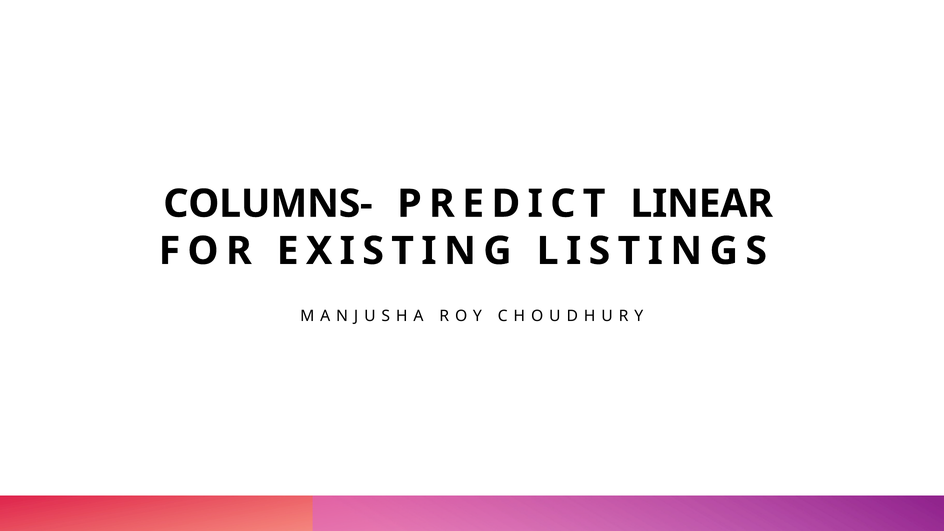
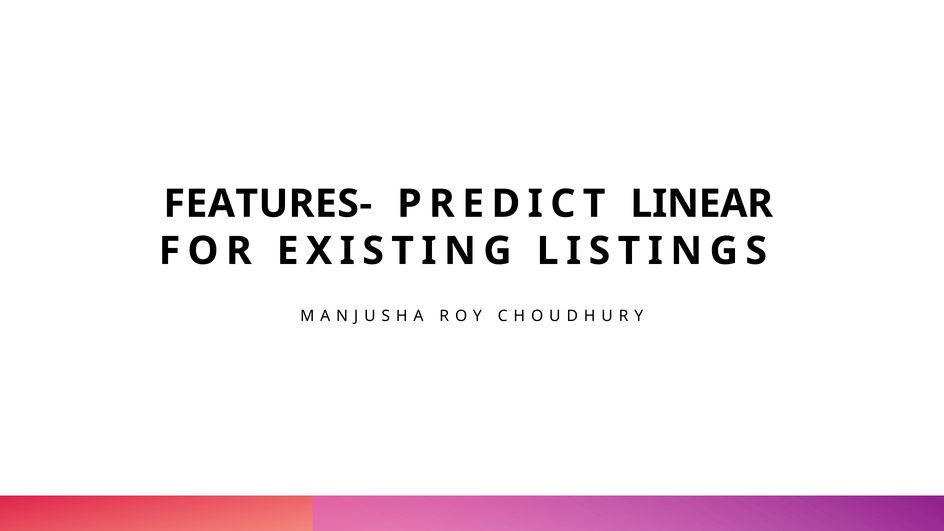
COLUMNS-: COLUMNS- -> FEATURES-
